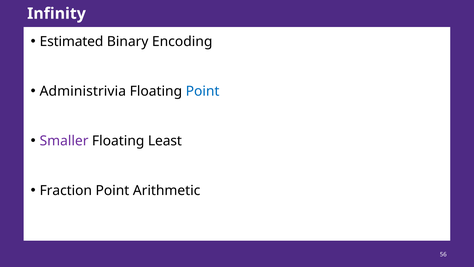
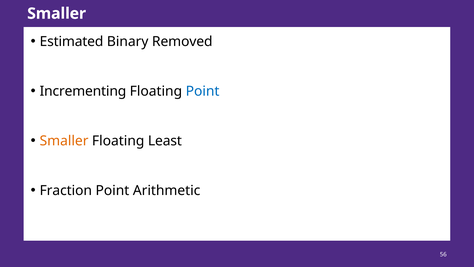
Infinity at (57, 14): Infinity -> Smaller
Encoding: Encoding -> Removed
Administrivia: Administrivia -> Incrementing
Smaller at (64, 141) colour: purple -> orange
